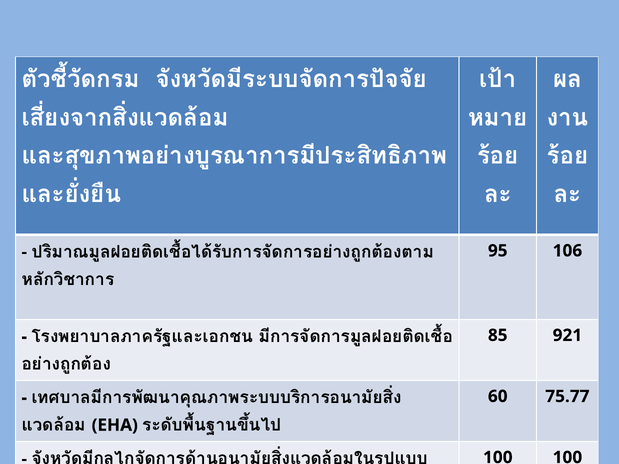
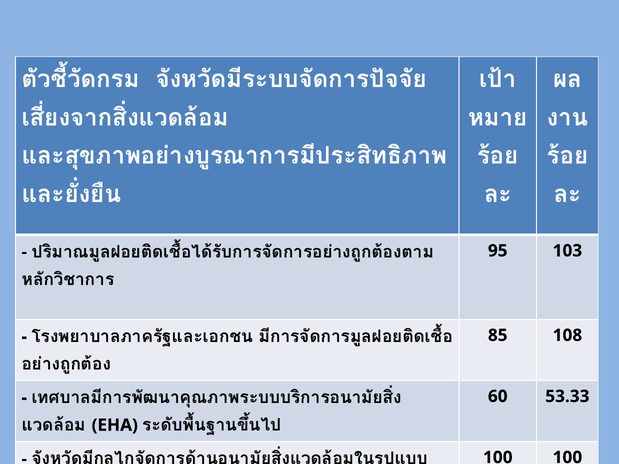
106: 106 -> 103
921: 921 -> 108
75.77: 75.77 -> 53.33
